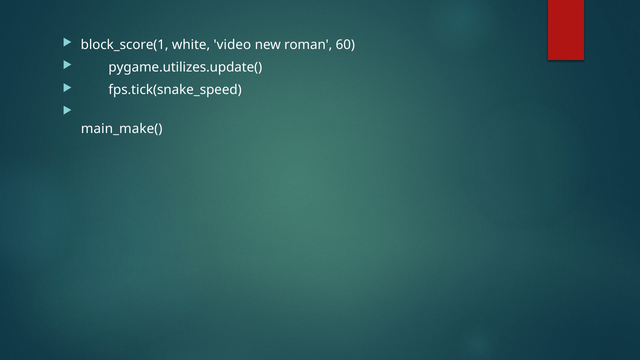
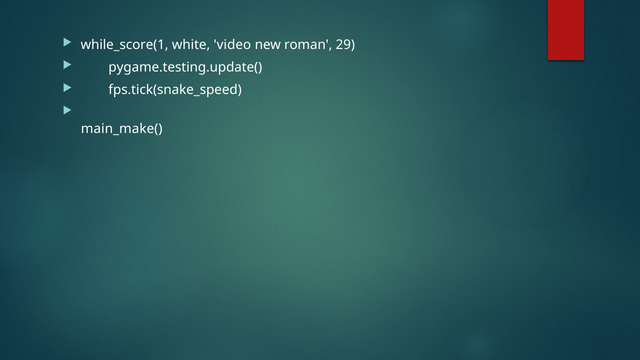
block_score(1: block_score(1 -> while_score(1
60: 60 -> 29
pygame.utilizes.update(: pygame.utilizes.update( -> pygame.testing.update(
